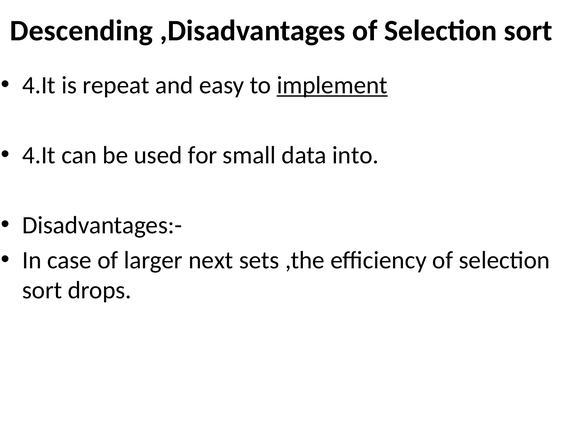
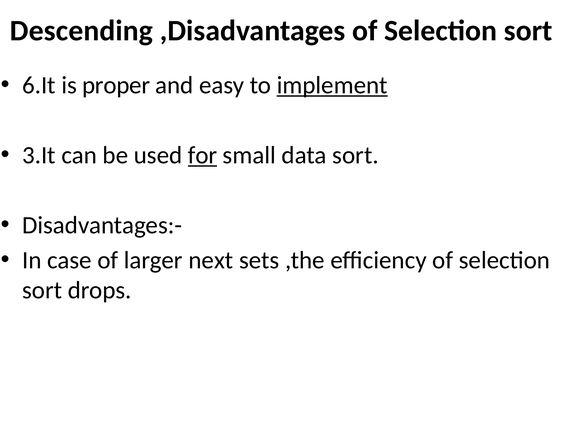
4.It at (39, 85): 4.It -> 6.It
repeat: repeat -> proper
4.It at (39, 155): 4.It -> 3.It
for underline: none -> present
data into: into -> sort
